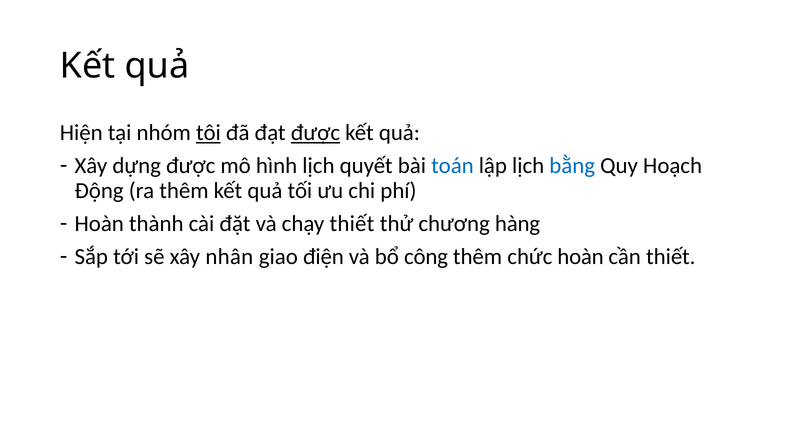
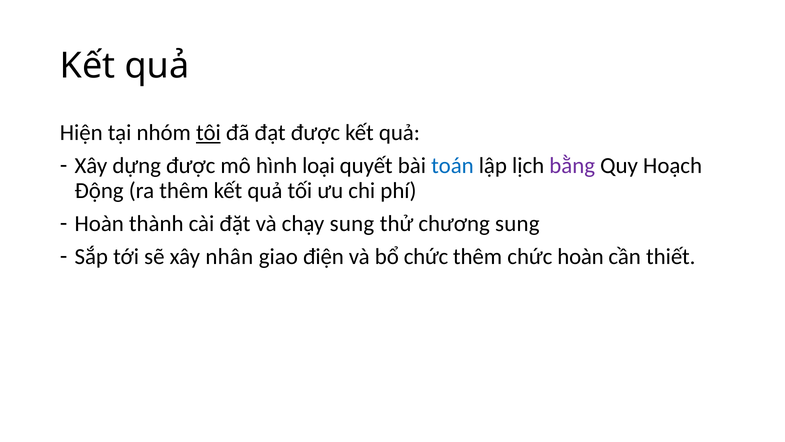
được at (315, 133) underline: present -> none
hình lịch: lịch -> loại
bằng colour: blue -> purple
chạy thiết: thiết -> sung
chương hàng: hàng -> sung
bổ công: công -> chức
